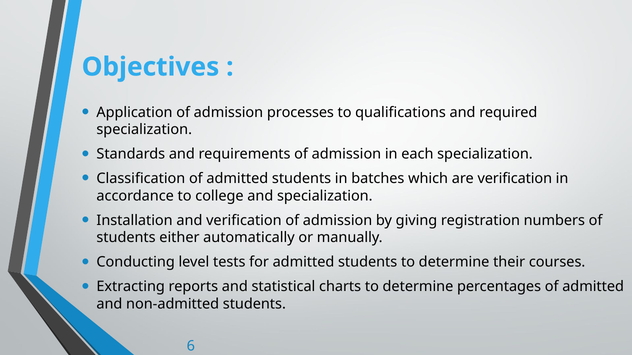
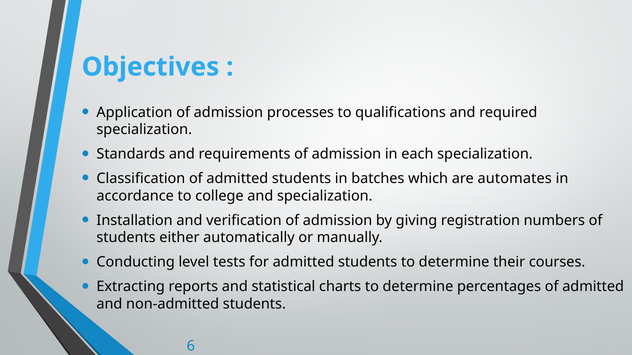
are verification: verification -> automates
